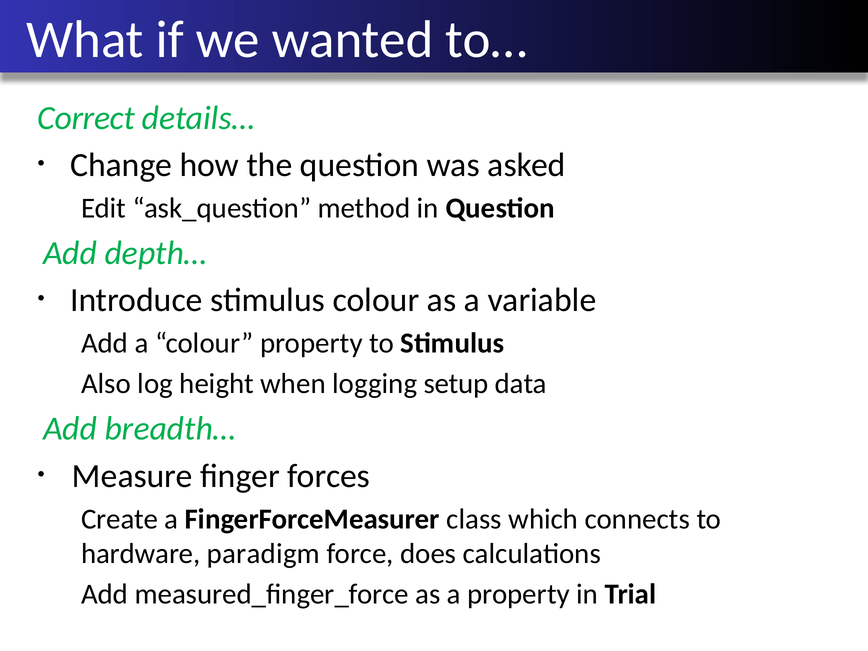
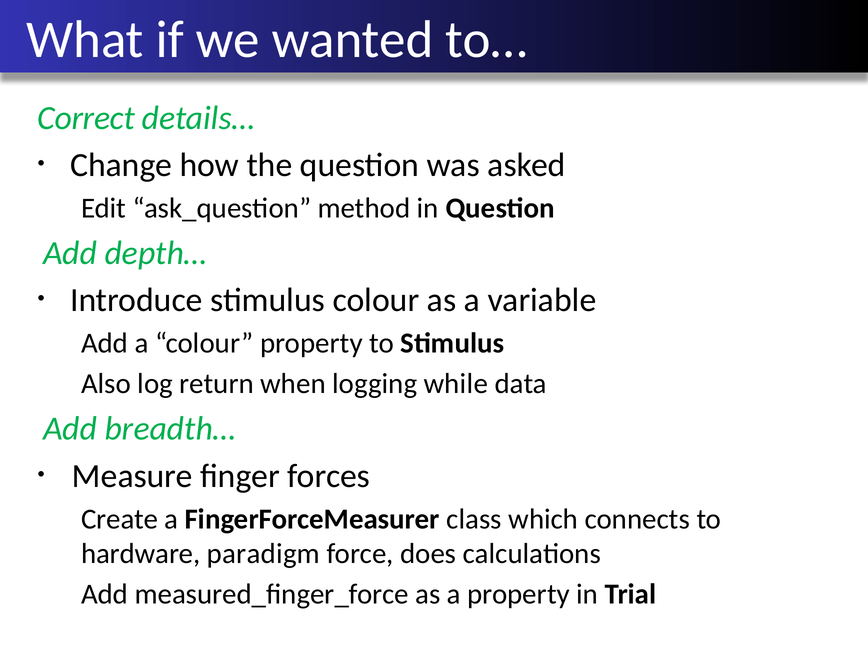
height: height -> return
setup: setup -> while
